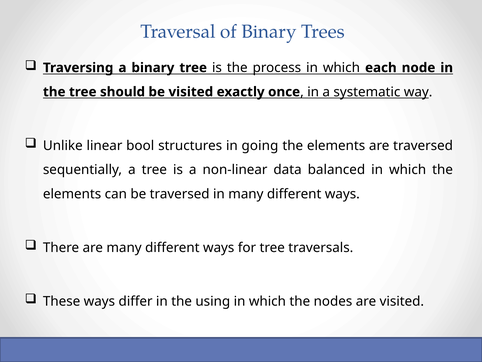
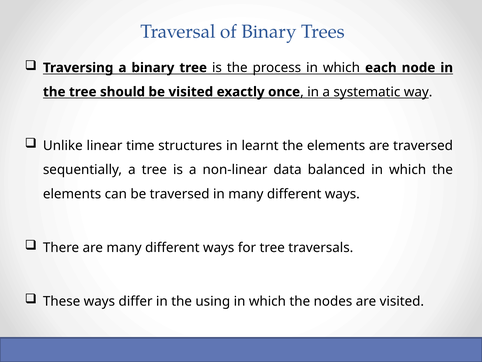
bool: bool -> time
going: going -> learnt
